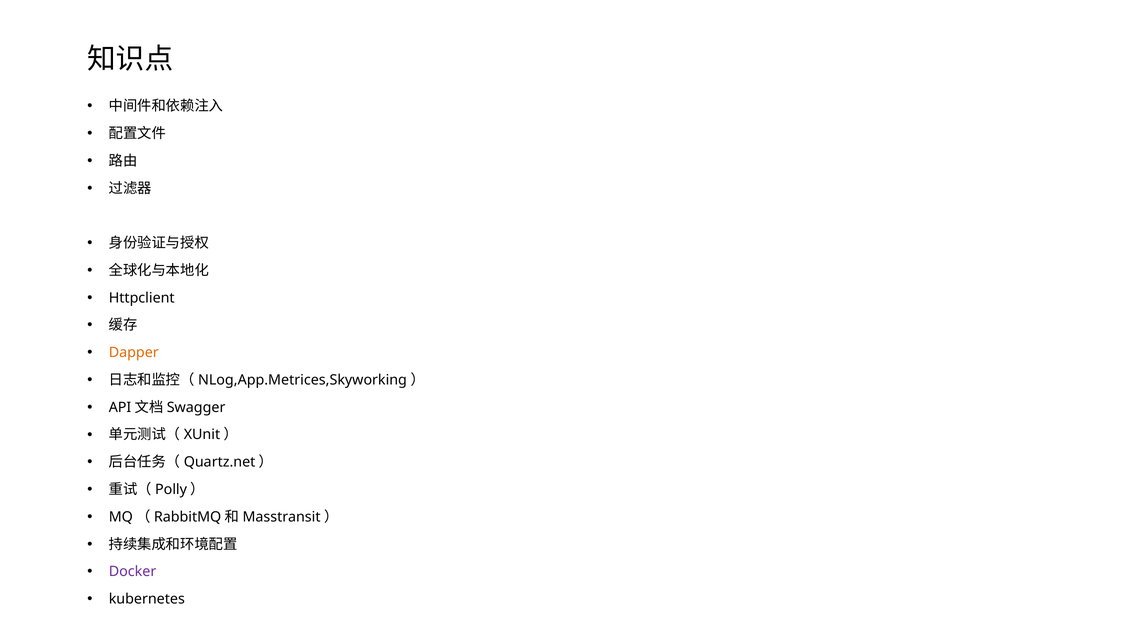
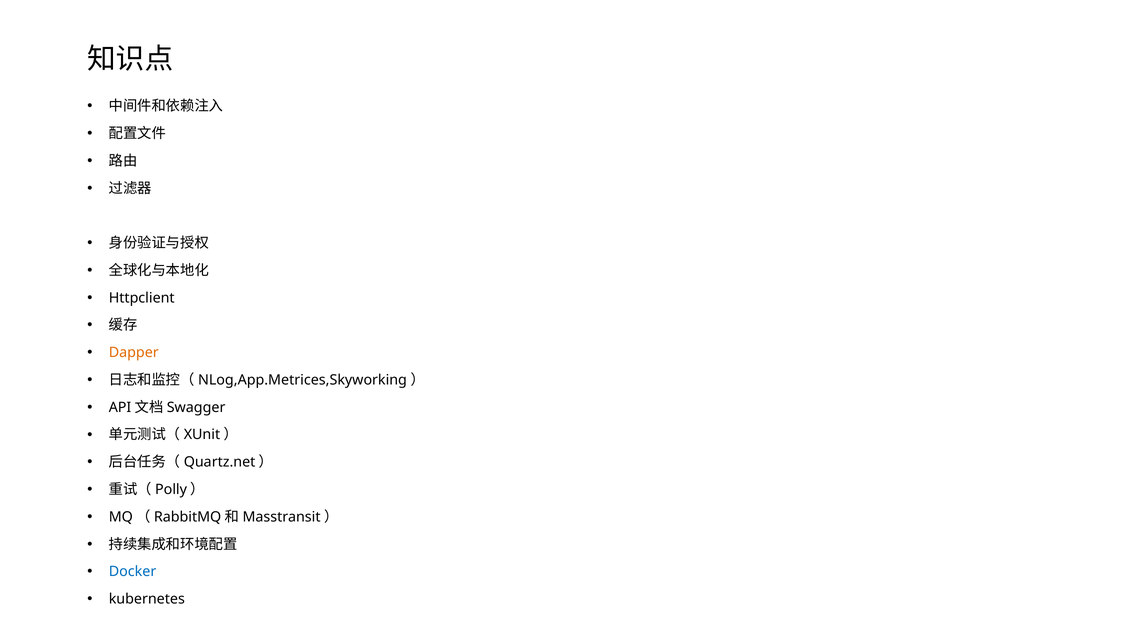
Docker colour: purple -> blue
